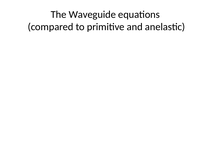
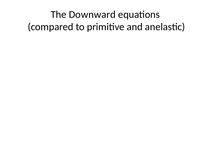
Waveguide: Waveguide -> Downward
